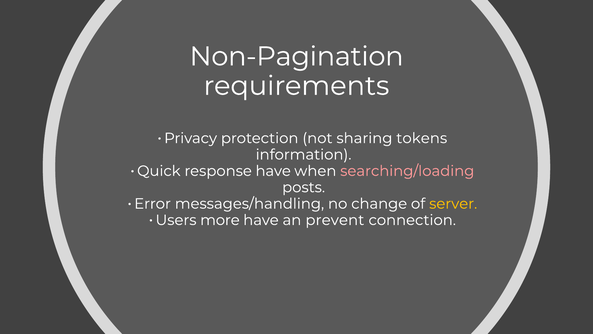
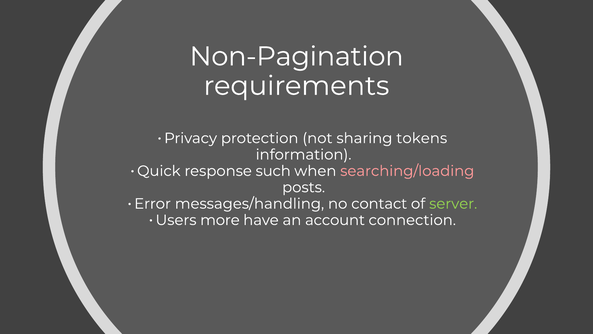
response have: have -> such
change: change -> contact
server colour: yellow -> light green
prevent: prevent -> account
